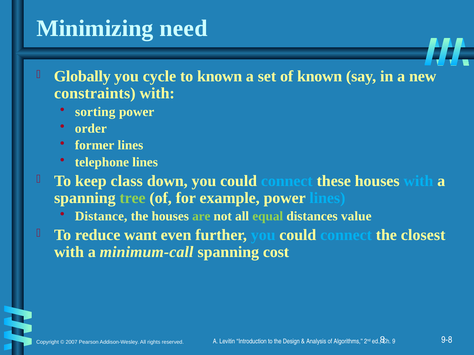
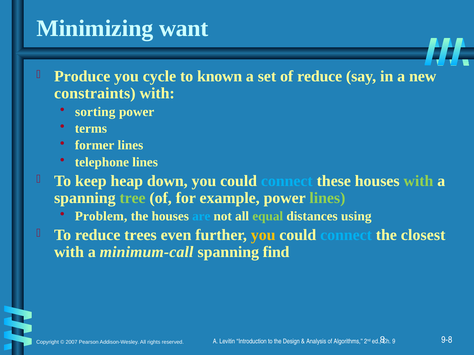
need: need -> want
Globally: Globally -> Produce
of known: known -> reduce
order: order -> terms
class: class -> heap
with at (418, 181) colour: light blue -> light green
lines at (327, 198) colour: light blue -> light green
Distance: Distance -> Problem
are colour: light green -> light blue
value: value -> using
want: want -> trees
you at (263, 235) colour: light blue -> yellow
cost: cost -> find
